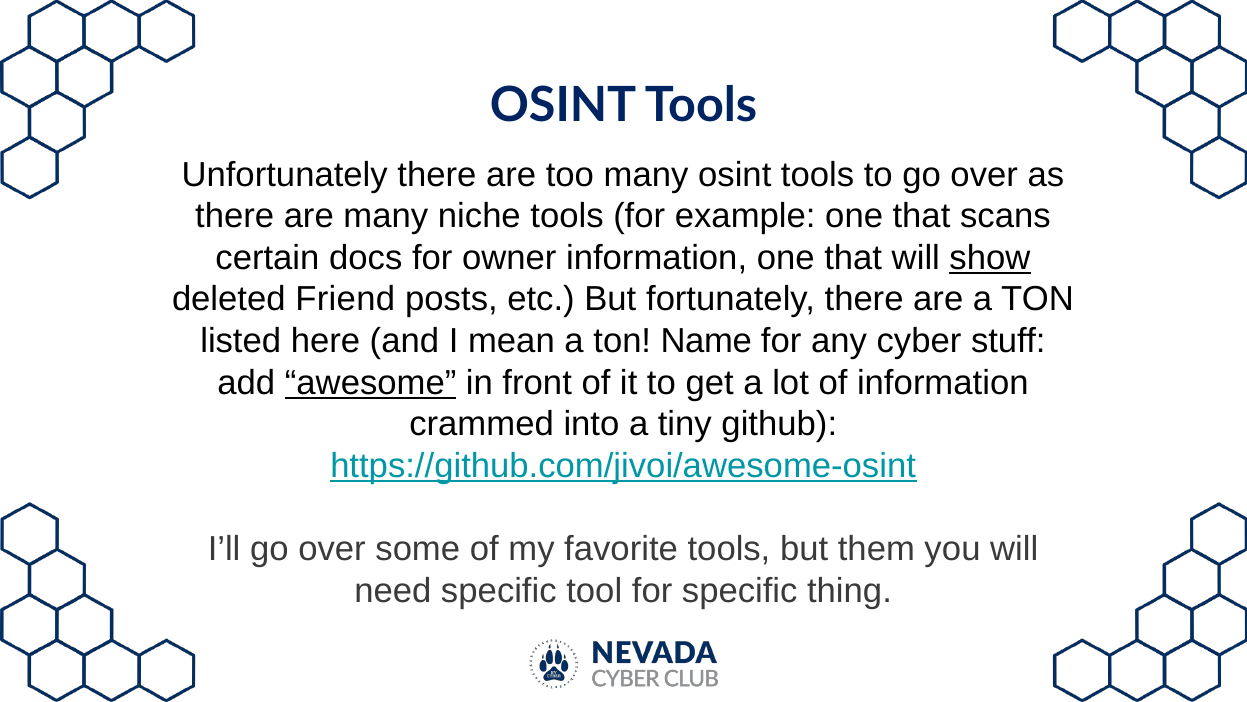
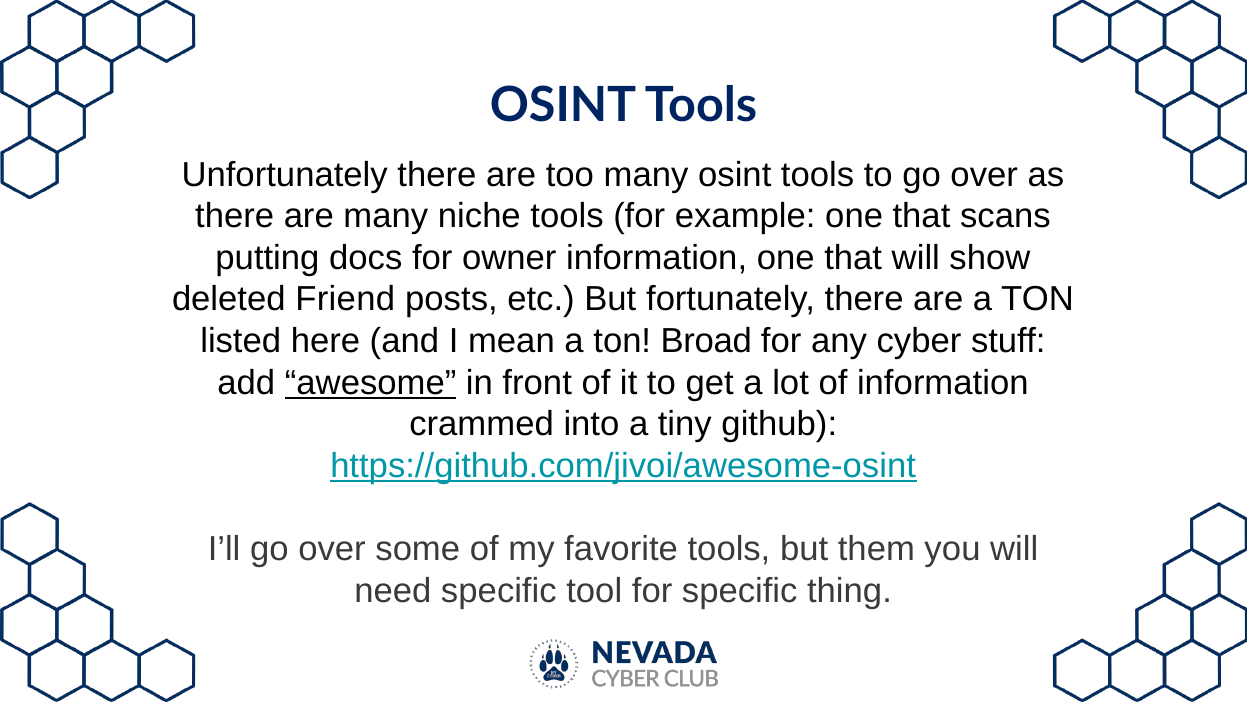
certain: certain -> putting
show underline: present -> none
Name: Name -> Broad
